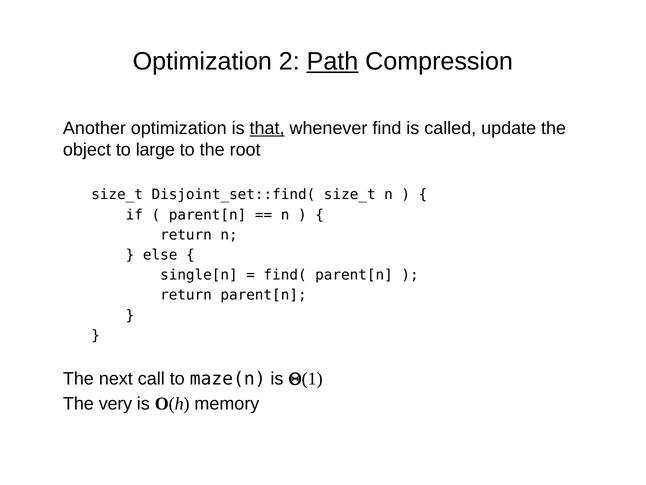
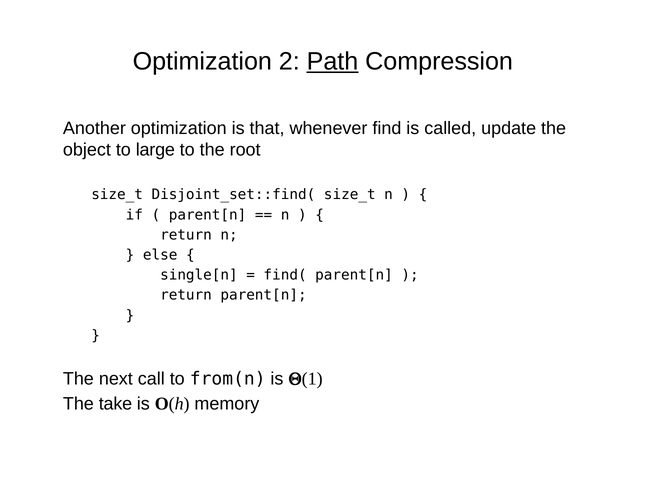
that underline: present -> none
maze(n: maze(n -> from(n
very: very -> take
